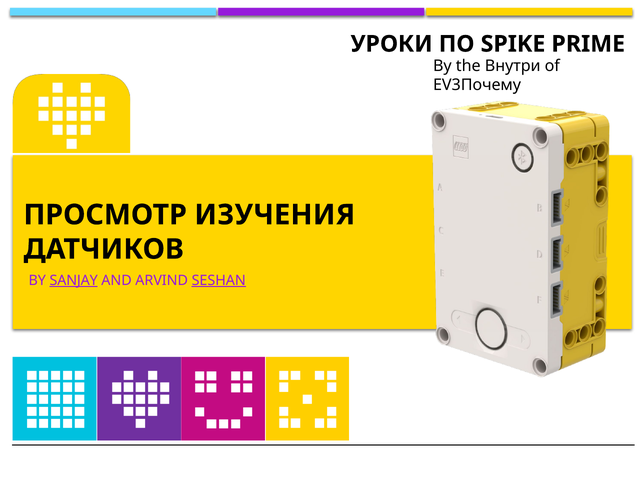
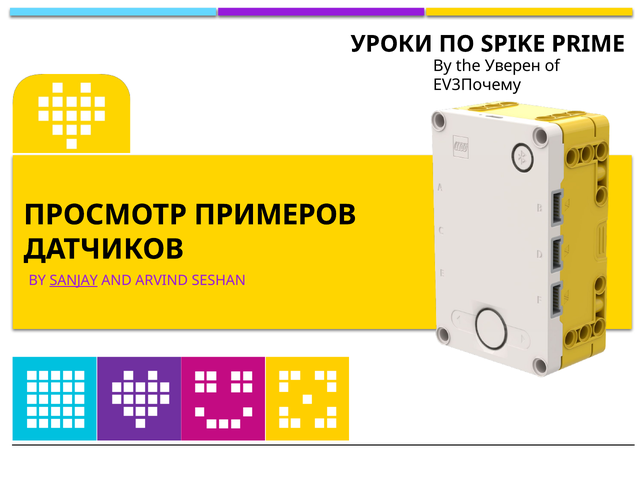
Внутри: Внутри -> Уверен
ИЗУЧЕНИЯ: ИЗУЧЕНИЯ -> ПРИМЕРОВ
SESHAN underline: present -> none
